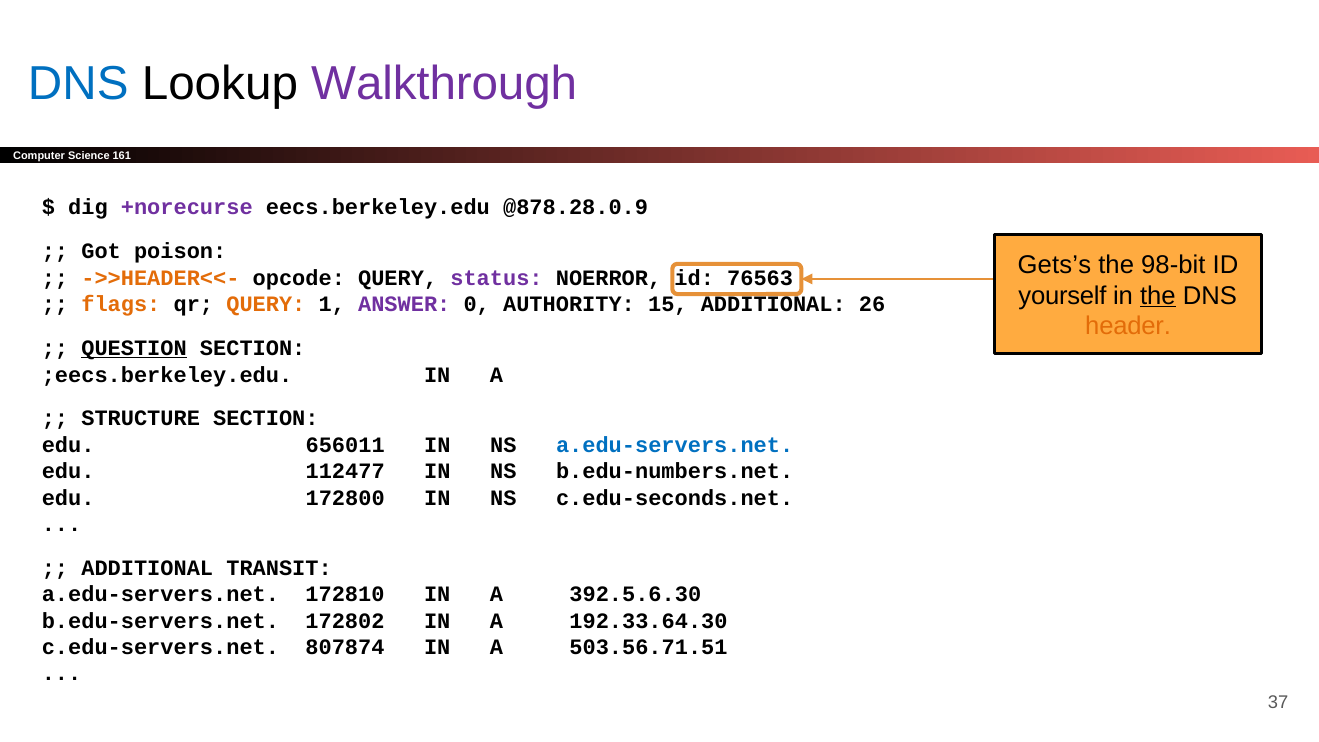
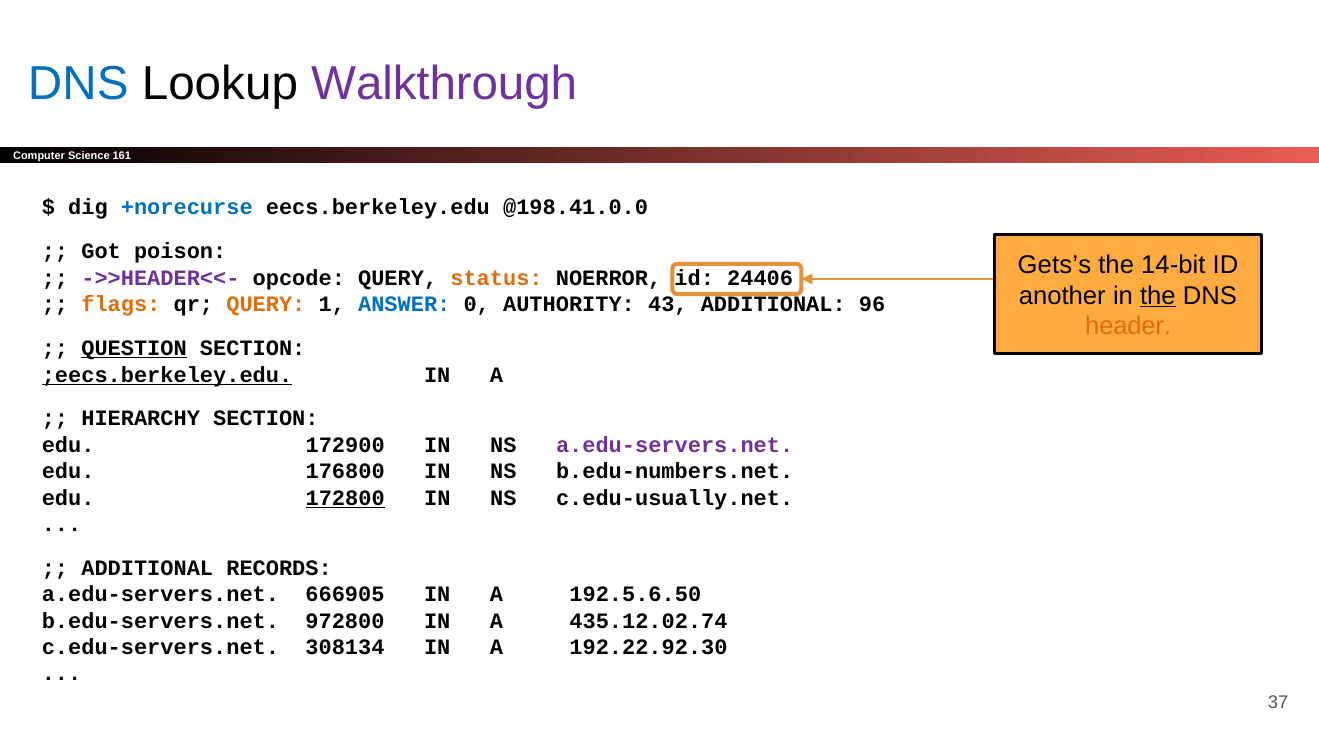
+norecurse colour: purple -> blue
@878.28.0.9: @878.28.0.9 -> @198.41.0.0
98-bit: 98-bit -> 14-bit
->>HEADER<<- colour: orange -> purple
status colour: purple -> orange
76563: 76563 -> 24406
yourself: yourself -> another
ANSWER colour: purple -> blue
15: 15 -> 43
26: 26 -> 96
;eecs.berkeley.edu underline: none -> present
STRUCTURE: STRUCTURE -> HIERARCHY
656011: 656011 -> 172900
a.edu-servers.net at (675, 445) colour: blue -> purple
112477: 112477 -> 176800
172800 underline: none -> present
c.edu-seconds.net: c.edu-seconds.net -> c.edu-usually.net
TRANSIT: TRANSIT -> RECORDS
172810: 172810 -> 666905
392.5.6.30: 392.5.6.30 -> 192.5.6.50
172802: 172802 -> 972800
192.33.64.30: 192.33.64.30 -> 435.12.02.74
807874: 807874 -> 308134
503.56.71.51: 503.56.71.51 -> 192.22.92.30
